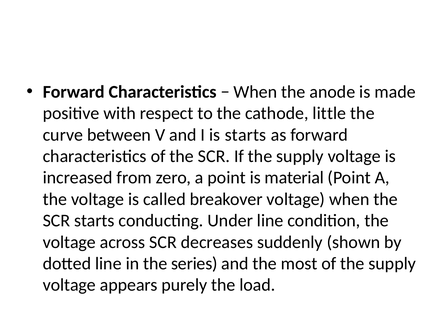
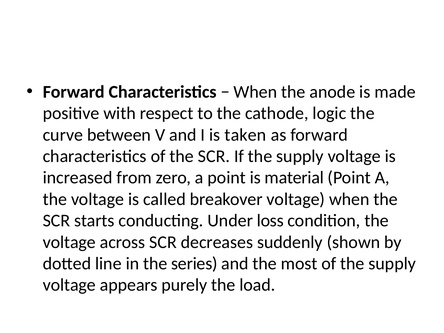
little: little -> logic
is starts: starts -> taken
Under line: line -> loss
